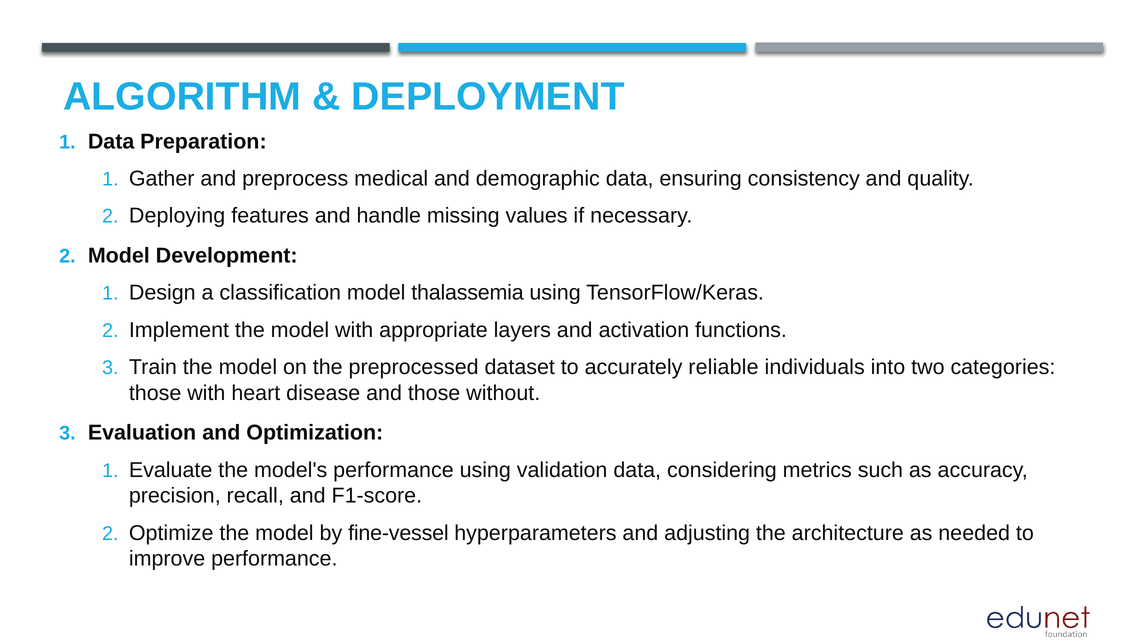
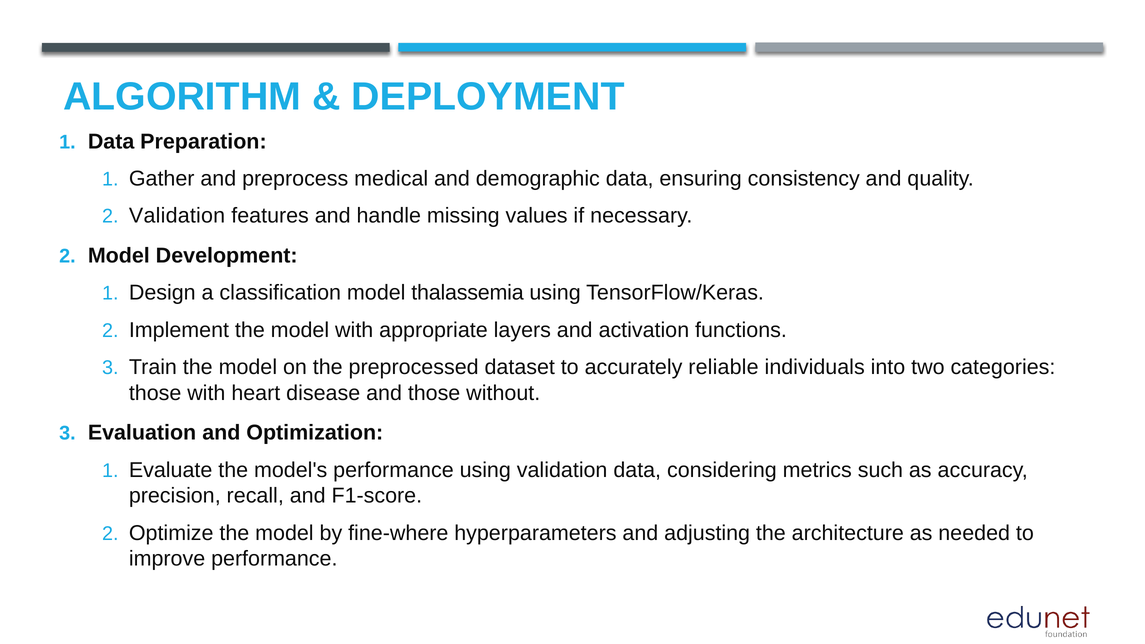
Deploying at (177, 216): Deploying -> Validation
fine-vessel: fine-vessel -> fine-where
